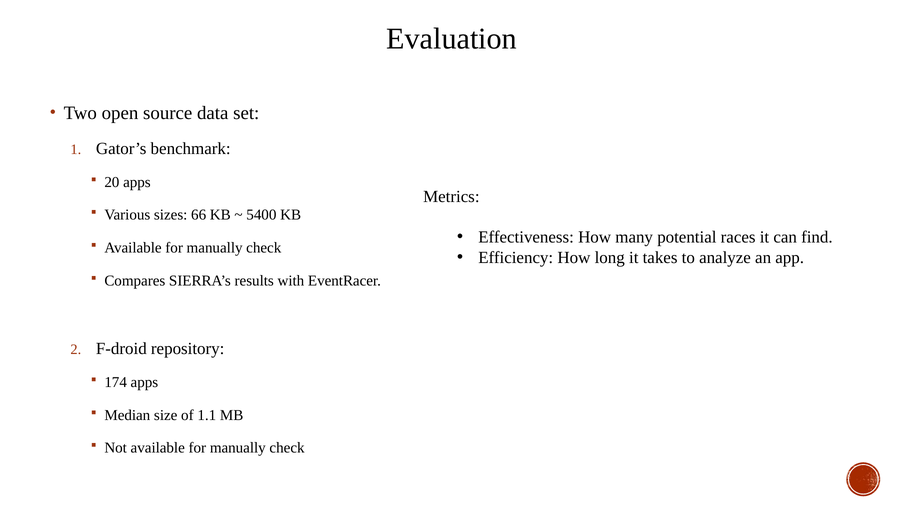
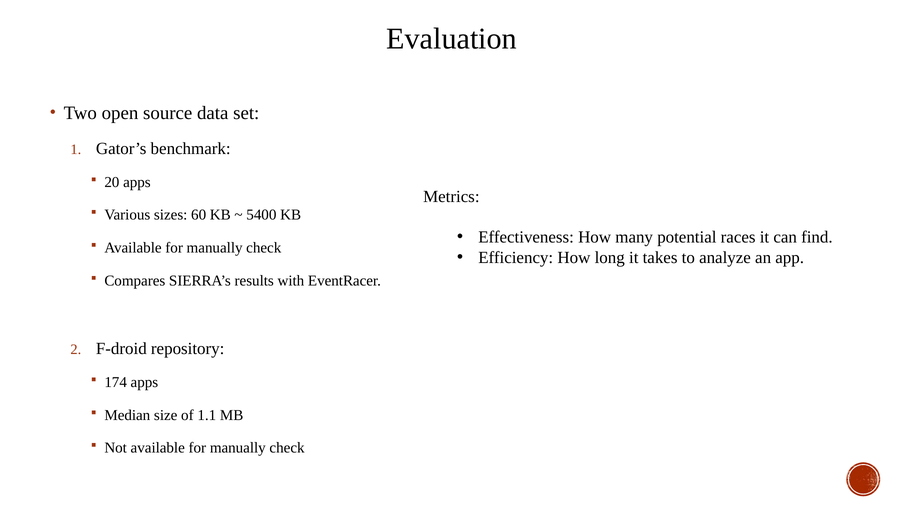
66: 66 -> 60
